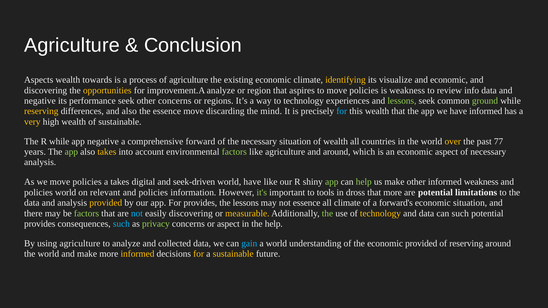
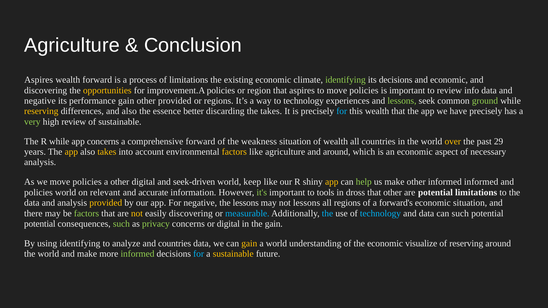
Aspects at (39, 80): Aspects -> Aspires
wealth towards: towards -> forward
of agriculture: agriculture -> limitations
identifying at (345, 80) colour: yellow -> light green
its visualize: visualize -> decisions
improvement.A analyze: analyze -> policies
is weakness: weakness -> important
performance seek: seek -> gain
other concerns: concerns -> provided
essence move: move -> better
the mind: mind -> takes
have informed: informed -> precisely
very colour: yellow -> light green
high wealth: wealth -> review
app negative: negative -> concerns
the necessary: necessary -> weakness
77: 77 -> 29
app at (71, 152) colour: light green -> yellow
factors at (234, 152) colour: light green -> yellow
a takes: takes -> other
world have: have -> keep
app at (332, 182) colour: light green -> yellow
informed weakness: weakness -> informed
policies at (153, 193): policies -> accurate
that more: more -> other
For provides: provides -> negative
not essence: essence -> lessons
all climate: climate -> regions
not at (137, 213) colour: light blue -> yellow
measurable colour: yellow -> light blue
the at (327, 213) colour: light green -> light blue
technology at (380, 213) colour: yellow -> light blue
provides at (40, 224): provides -> potential
such at (121, 224) colour: light blue -> light green
or aspect: aspect -> digital
the help: help -> gain
using agriculture: agriculture -> identifying
and collected: collected -> countries
gain at (249, 244) colour: light blue -> yellow
economic provided: provided -> visualize
informed at (137, 254) colour: yellow -> light green
for at (199, 254) colour: yellow -> light blue
